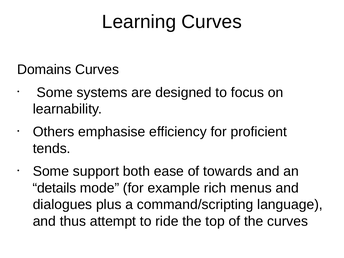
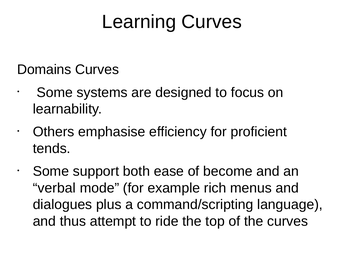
towards: towards -> become
details: details -> verbal
